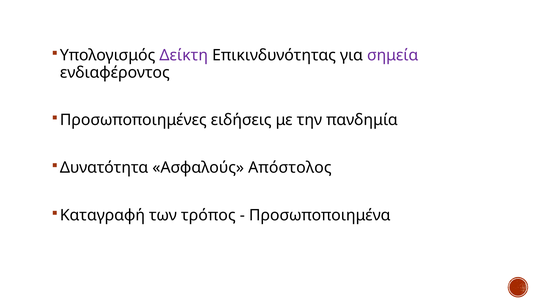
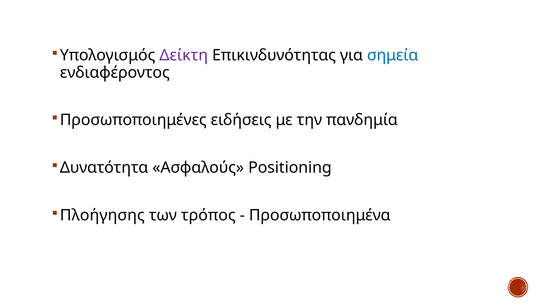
σημεία colour: purple -> blue
Απόστολος: Απόστολος -> Positioning
Καταγραφή: Καταγραφή -> Πλοήγησης
